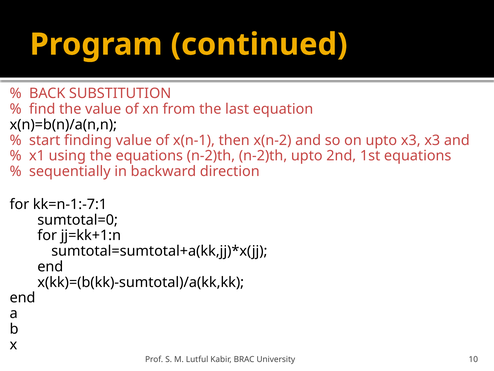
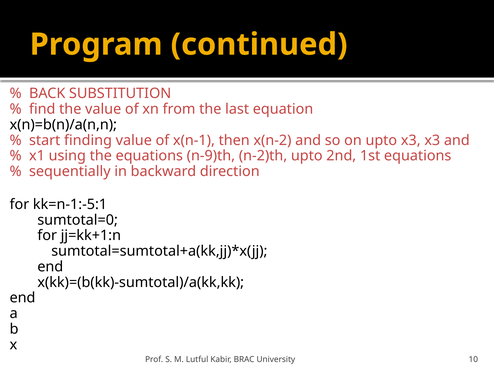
equations n-2)th: n-2)th -> n-9)th
kk=n-1:-7:1: kk=n-1:-7:1 -> kk=n-1:-5:1
